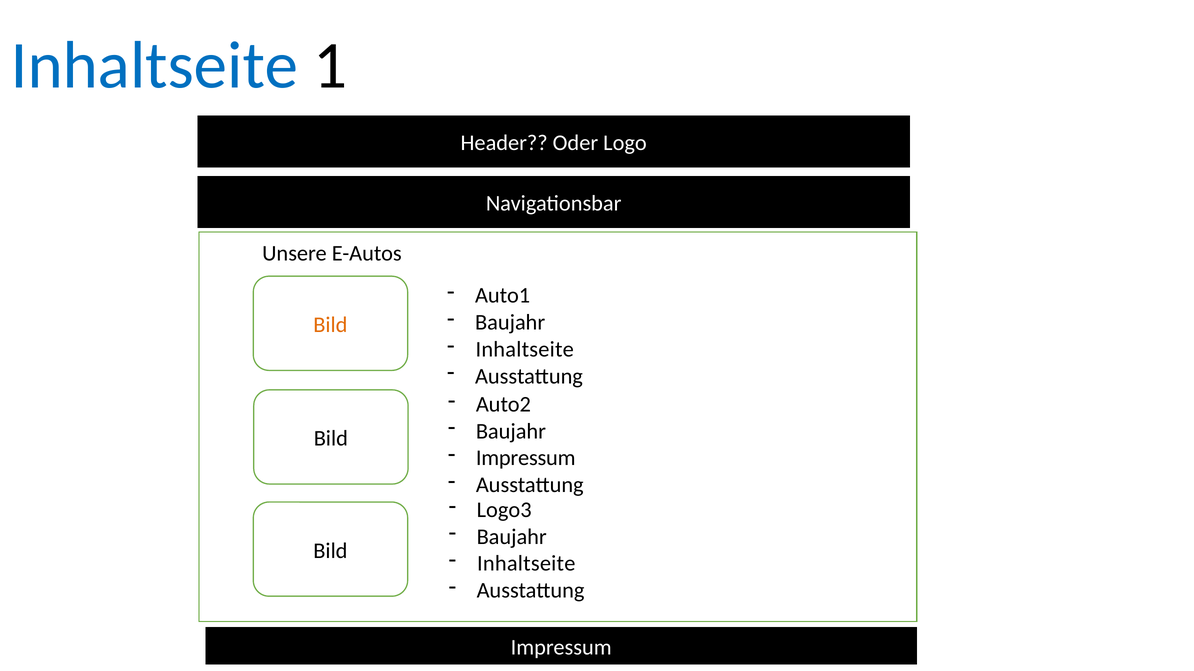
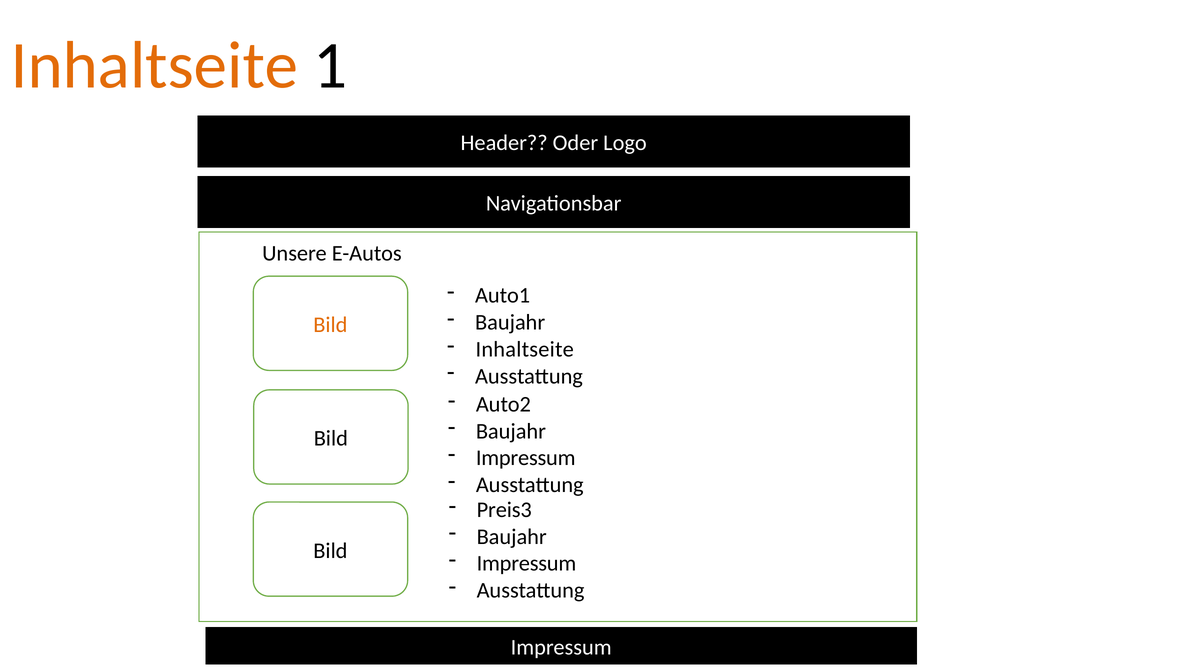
Inhaltseite at (155, 65) colour: blue -> orange
Logo3: Logo3 -> Preis3
Inhaltseite at (526, 564): Inhaltseite -> Impressum
